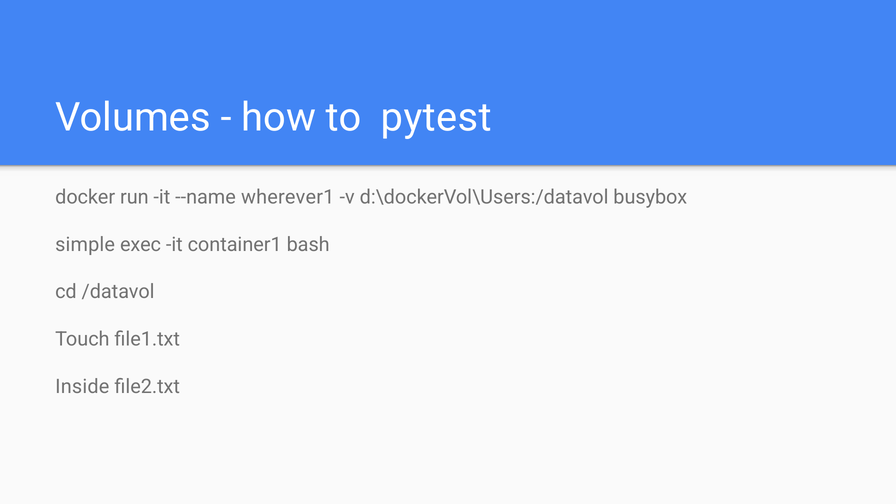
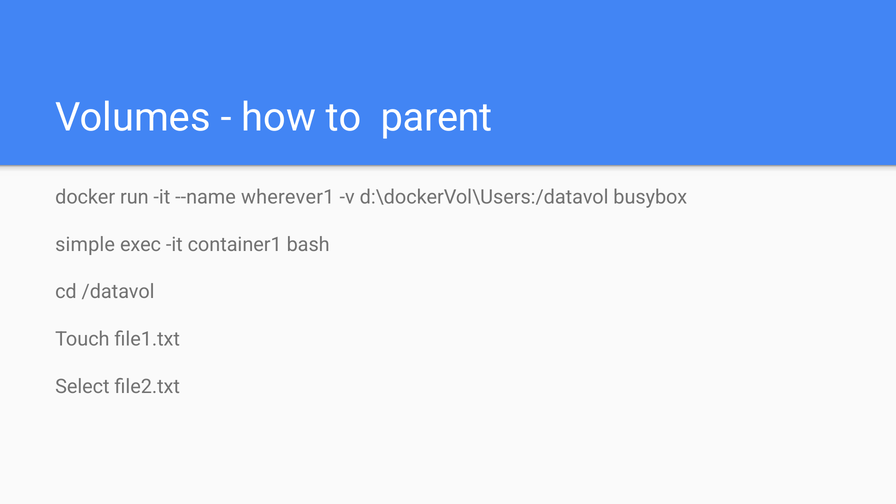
pytest: pytest -> parent
Inside: Inside -> Select
